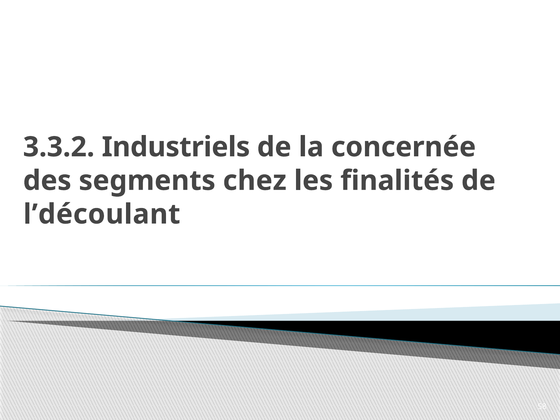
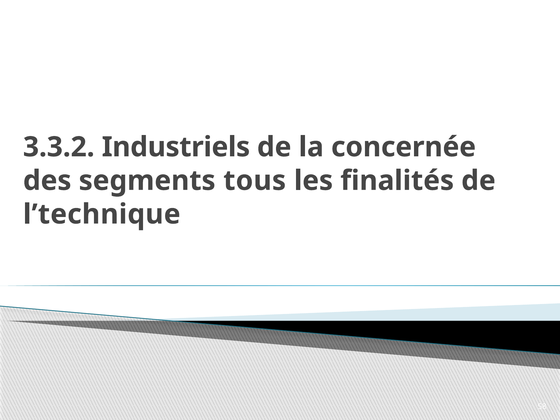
chez: chez -> tous
l’découlant: l’découlant -> l’technique
